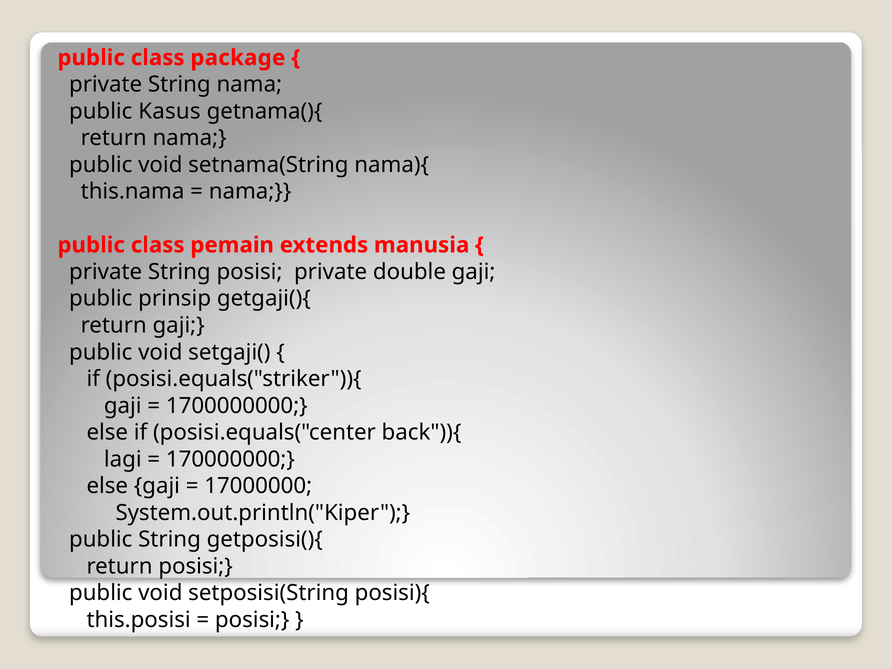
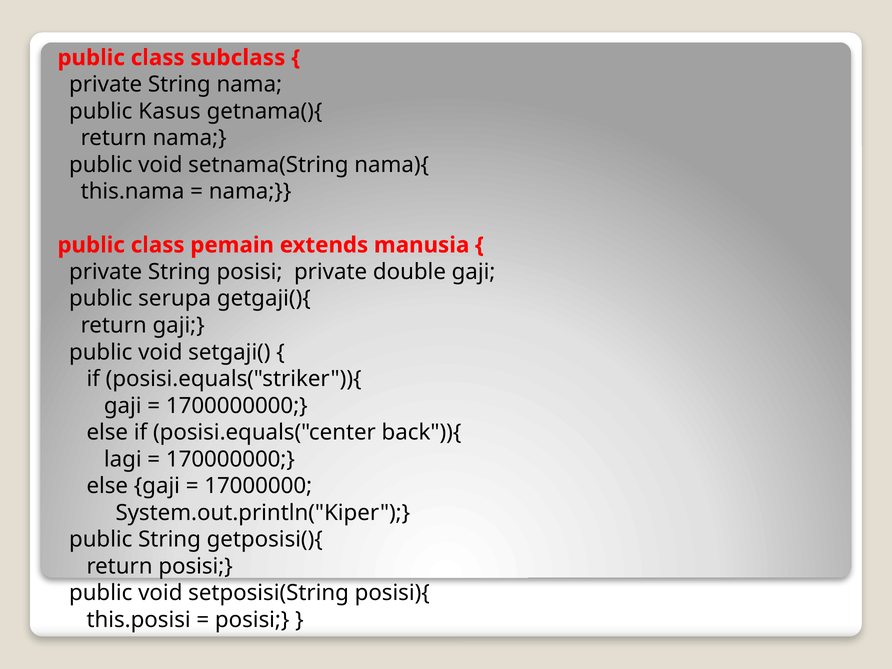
package: package -> subclass
prinsip: prinsip -> serupa
